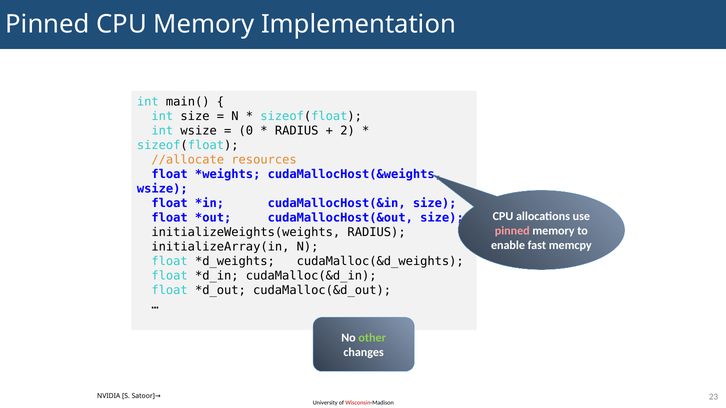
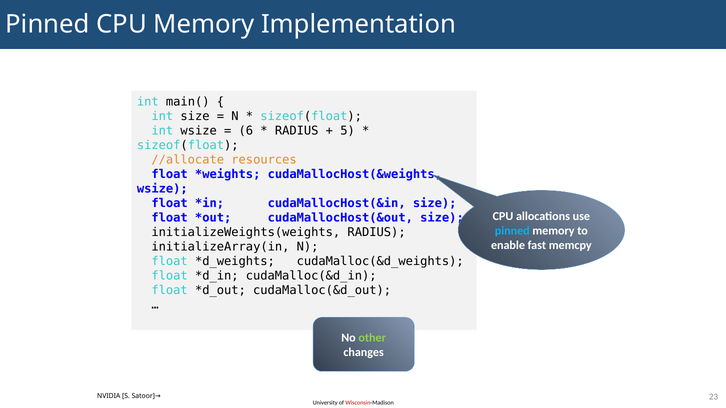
0: 0 -> 6
2: 2 -> 5
pinned at (512, 231) colour: pink -> light blue
